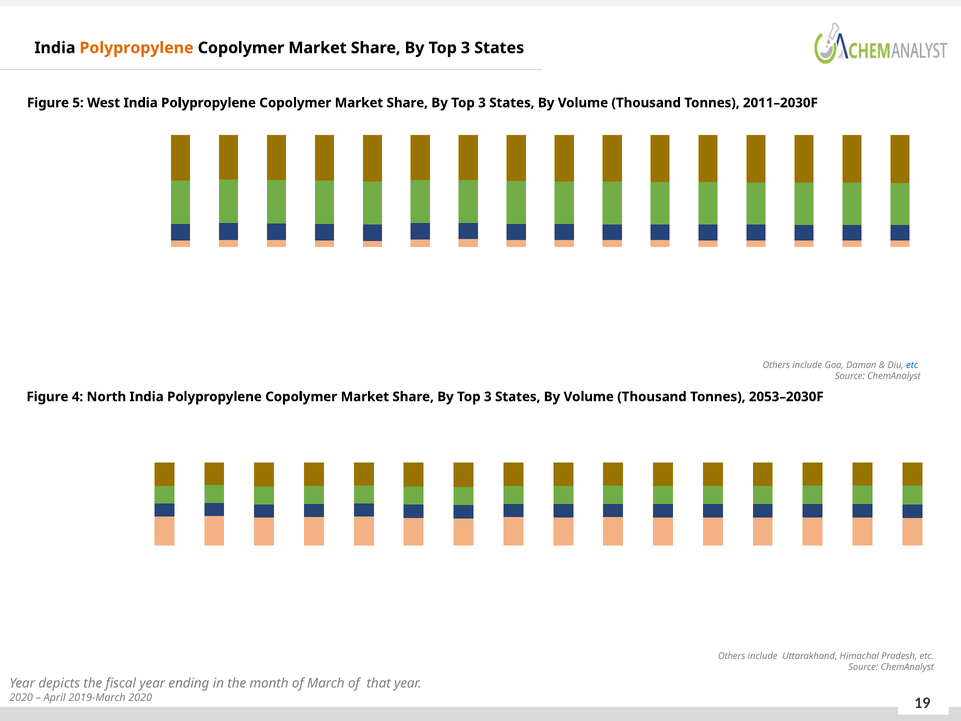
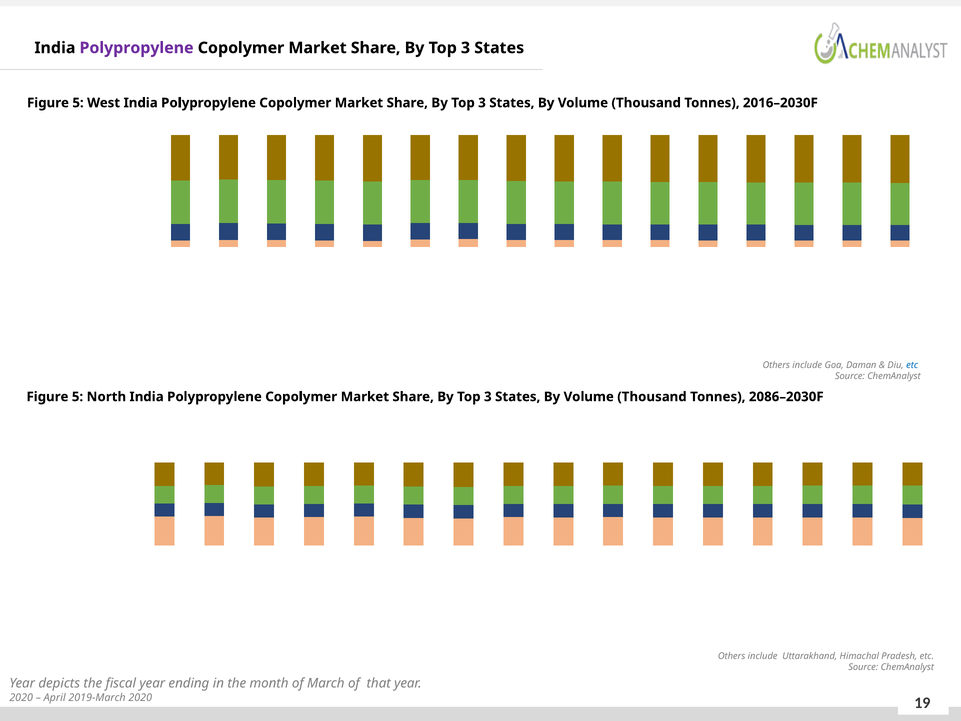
Polypropylene at (137, 48) colour: orange -> purple
2011–2030F: 2011–2030F -> 2016–2030F
4 at (78, 397): 4 -> 5
2053–2030F: 2053–2030F -> 2086–2030F
